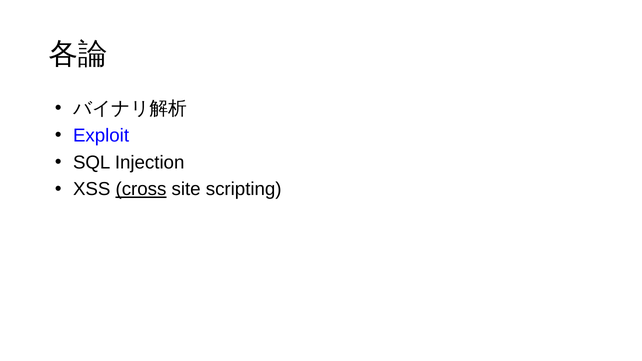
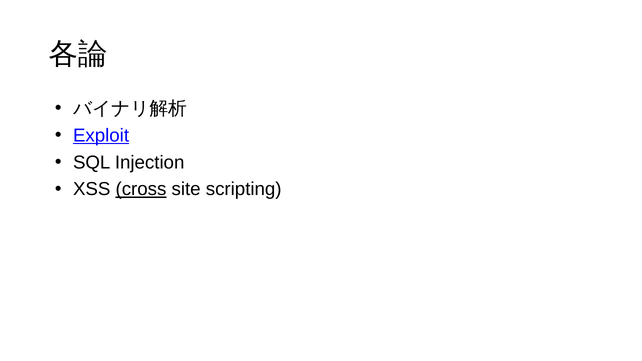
Exploit underline: none -> present
